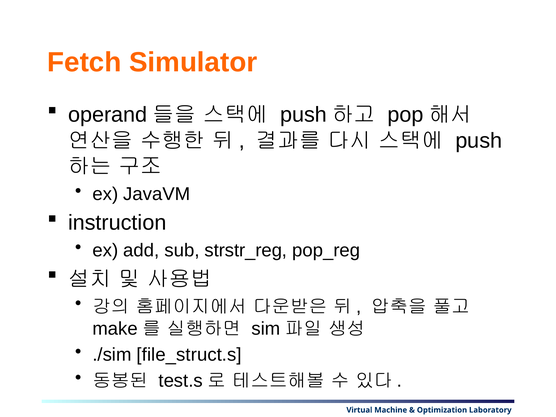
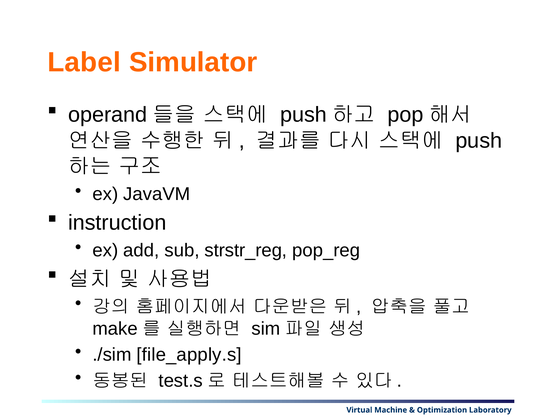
Fetch: Fetch -> Label
file_struct.s: file_struct.s -> file_apply.s
